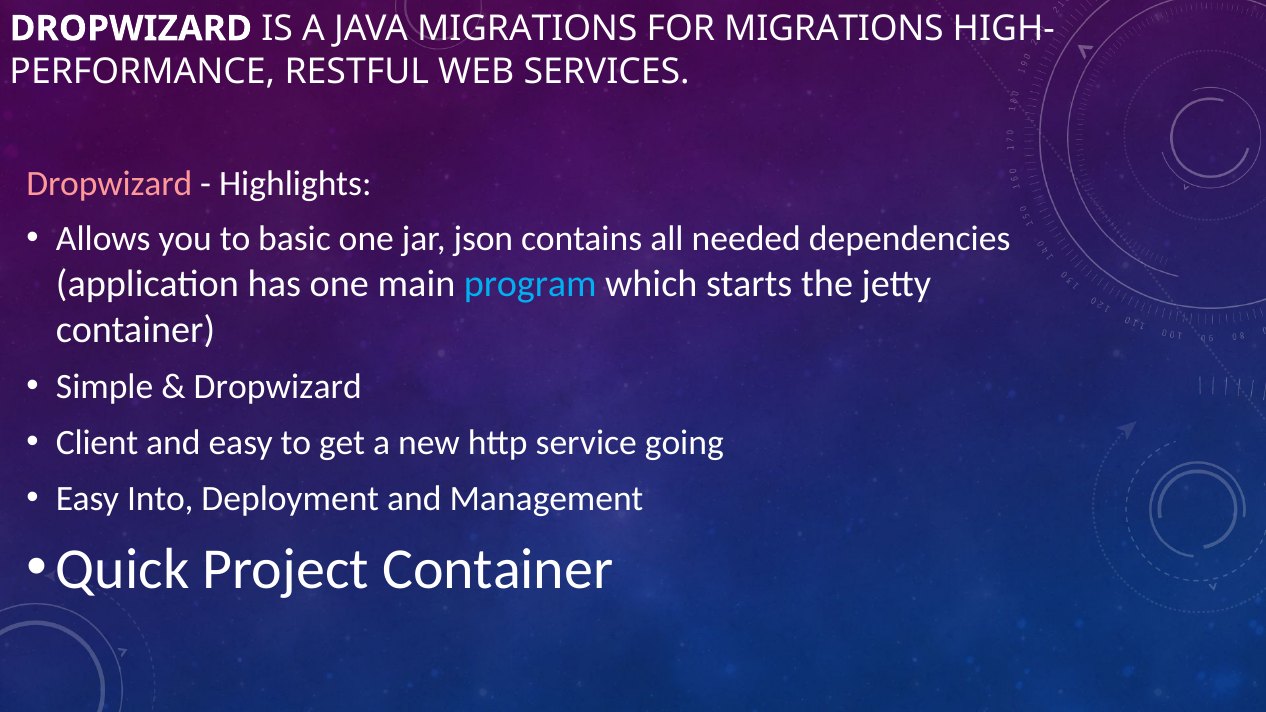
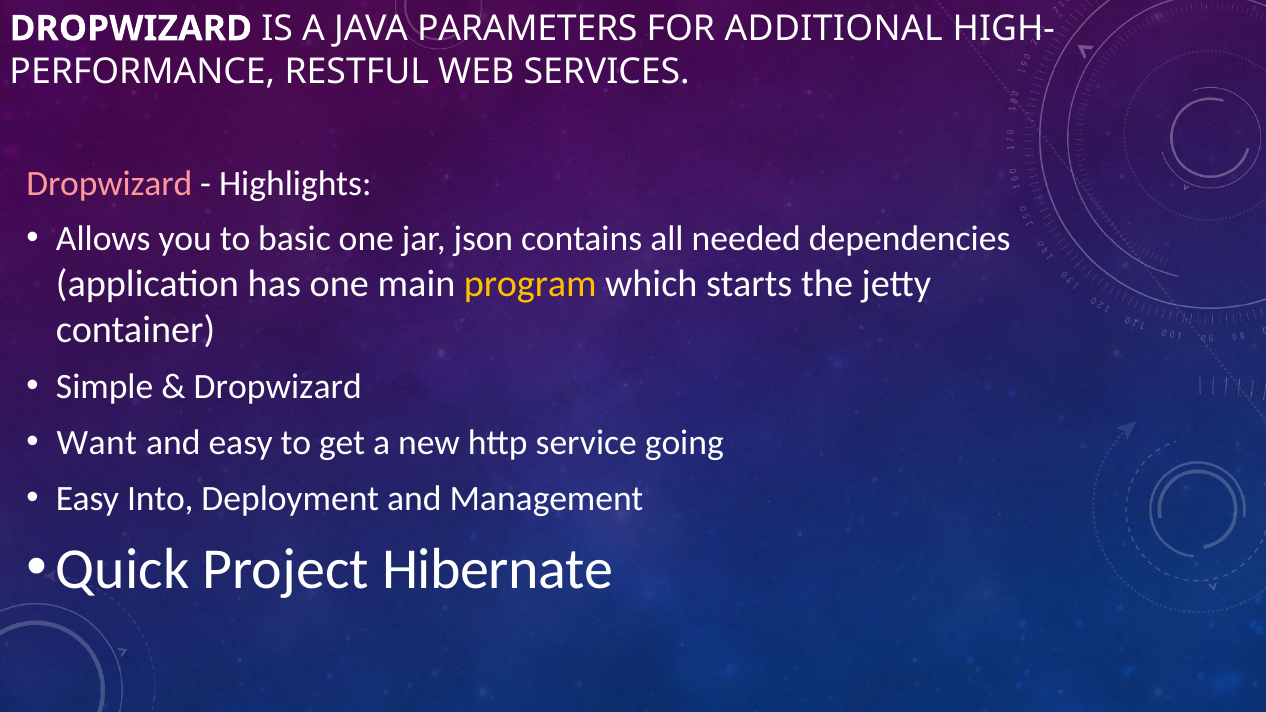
JAVA MIGRATIONS: MIGRATIONS -> PARAMETERS
FOR MIGRATIONS: MIGRATIONS -> ADDITIONAL
program colour: light blue -> yellow
Client: Client -> Want
Project Container: Container -> Hibernate
